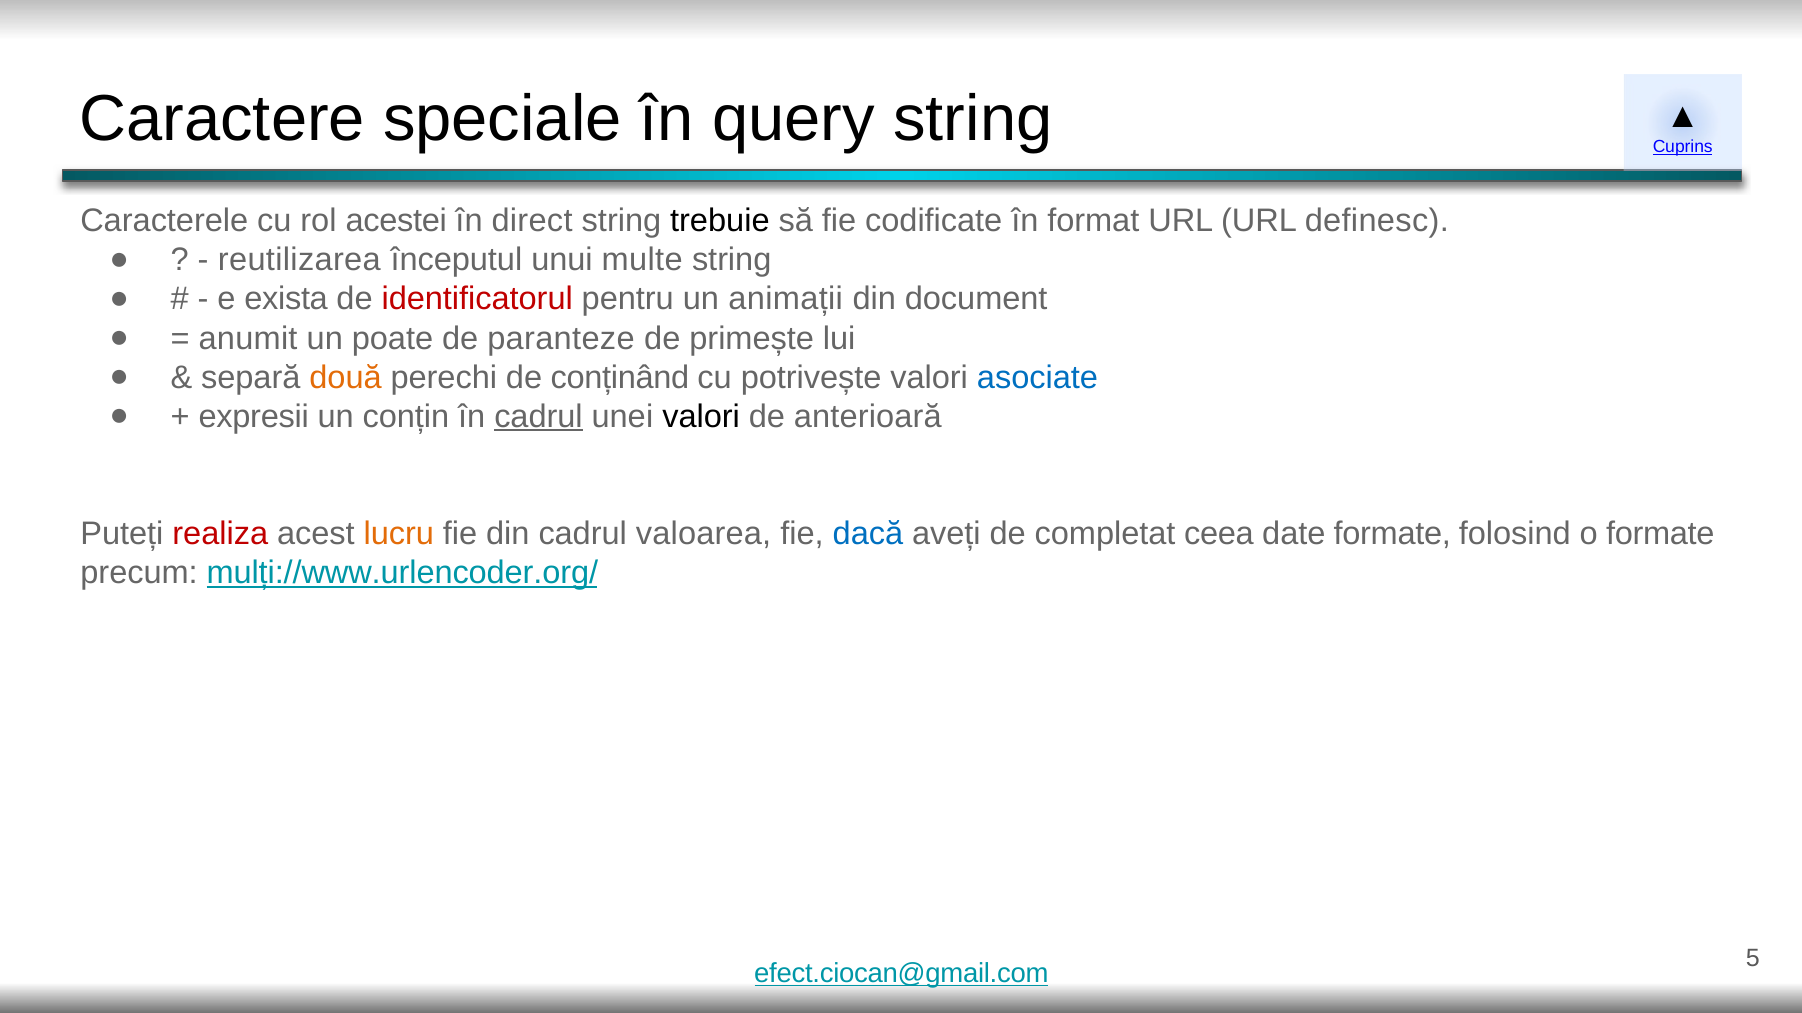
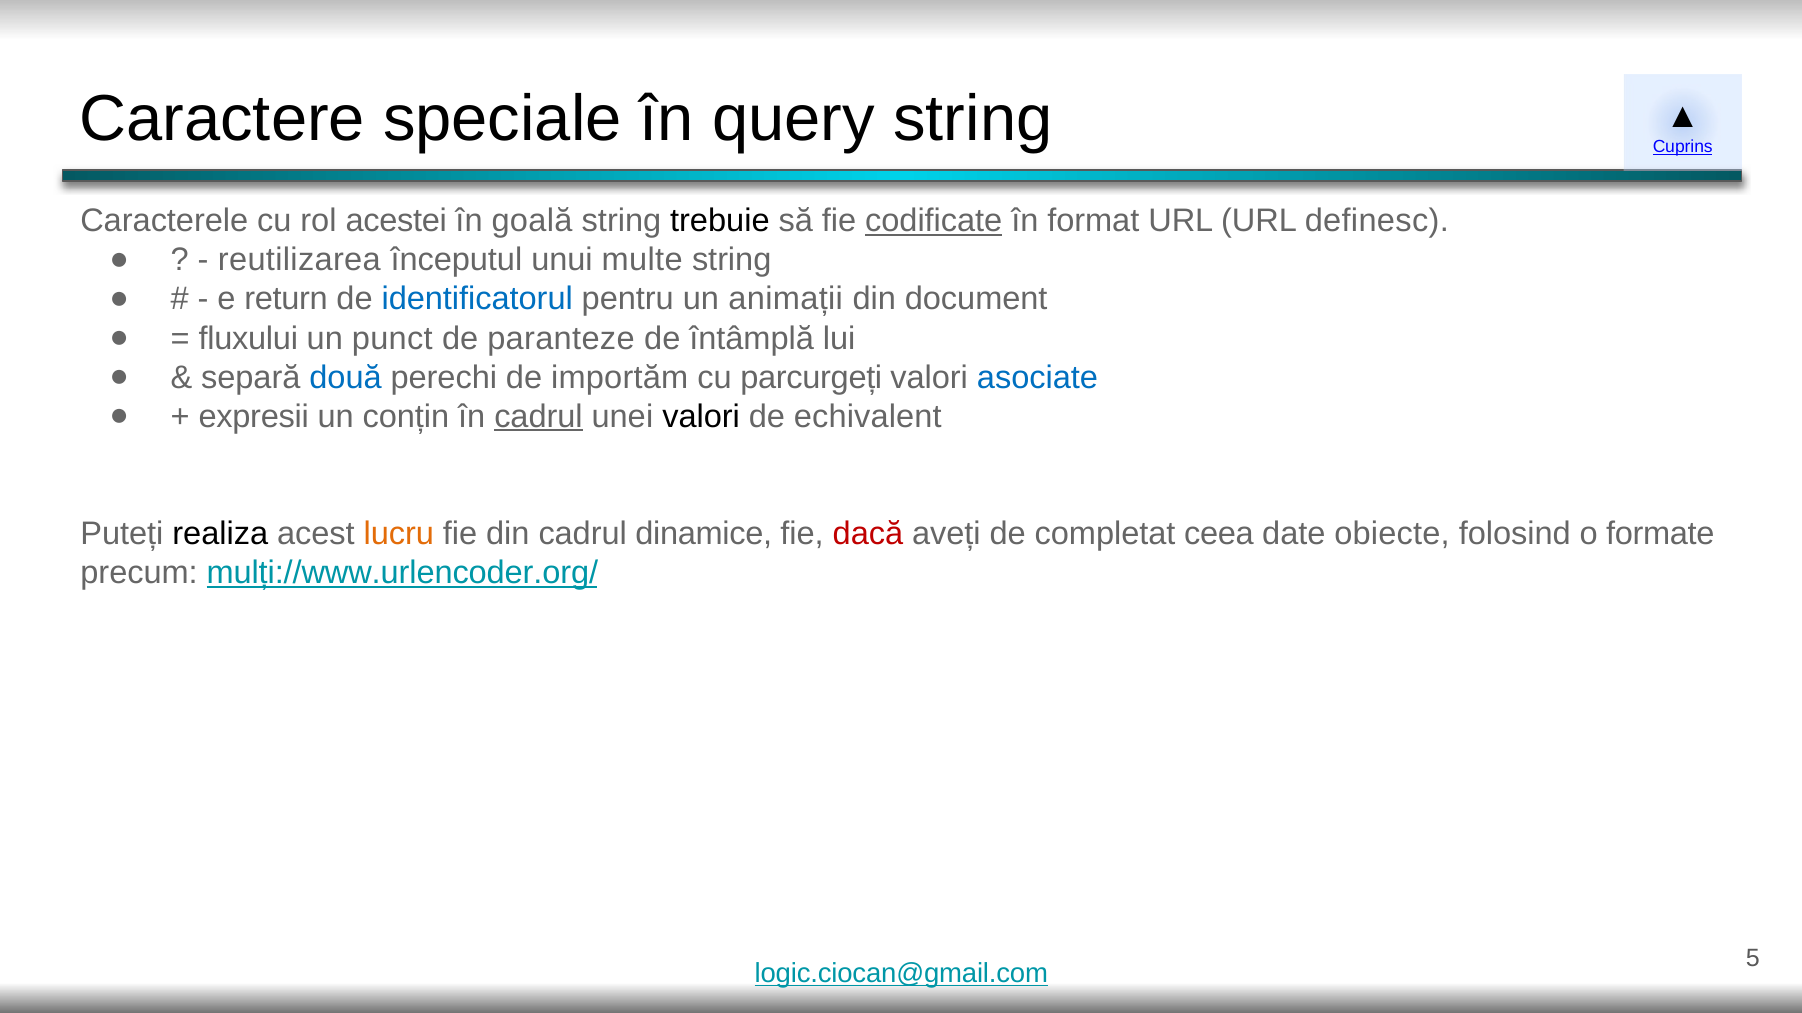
direct: direct -> goală
codificate underline: none -> present
exista: exista -> return
identificatorul colour: red -> blue
anumit: anumit -> fluxului
poate: poate -> punct
primește: primește -> întâmplă
două colour: orange -> blue
conținând: conținând -> importăm
potrivește: potrivește -> parcurgeți
anterioară: anterioară -> echivalent
realiza colour: red -> black
valoarea: valoarea -> dinamice
dacă colour: blue -> red
date formate: formate -> obiecte
efect.ciocan@gmail.com: efect.ciocan@gmail.com -> logic.ciocan@gmail.com
